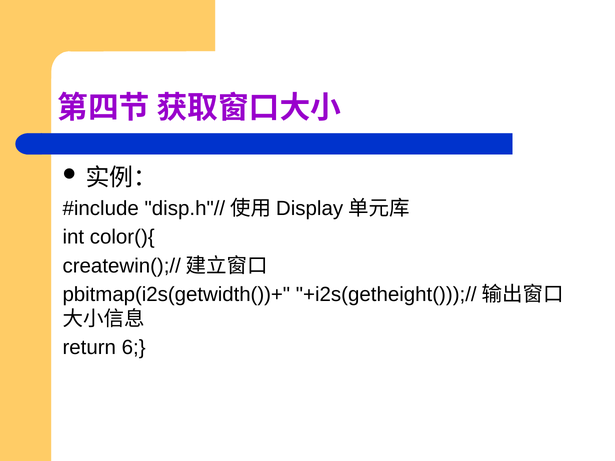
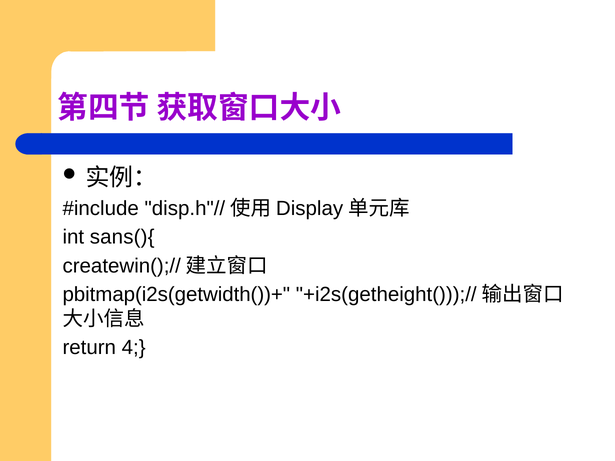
color(){: color(){ -> sans(){
6: 6 -> 4
